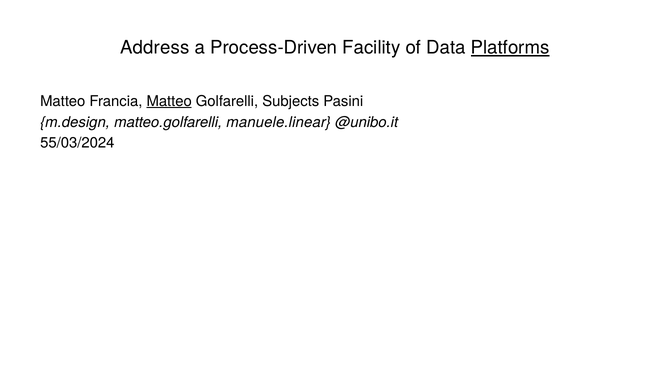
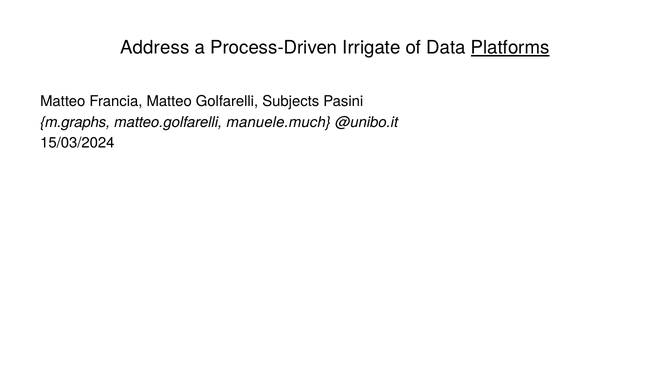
Facility: Facility -> Irrigate
Matteo at (169, 101) underline: present -> none
m.design: m.design -> m.graphs
manuele.linear: manuele.linear -> manuele.much
55/03/2024: 55/03/2024 -> 15/03/2024
